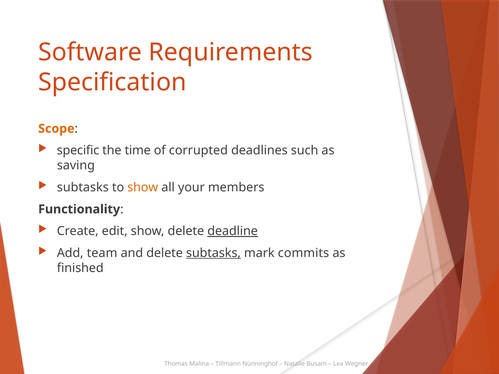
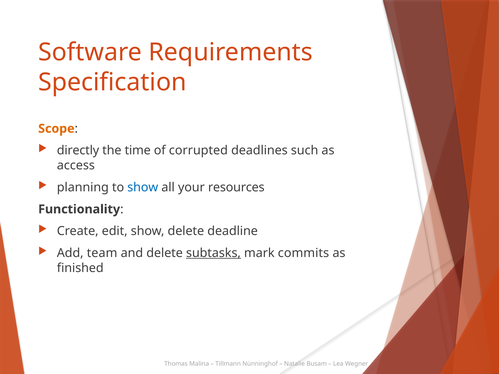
specific: specific -> directly
saving: saving -> access
subtasks at (83, 187): subtasks -> planning
show at (143, 187) colour: orange -> blue
members: members -> resources
deadline underline: present -> none
